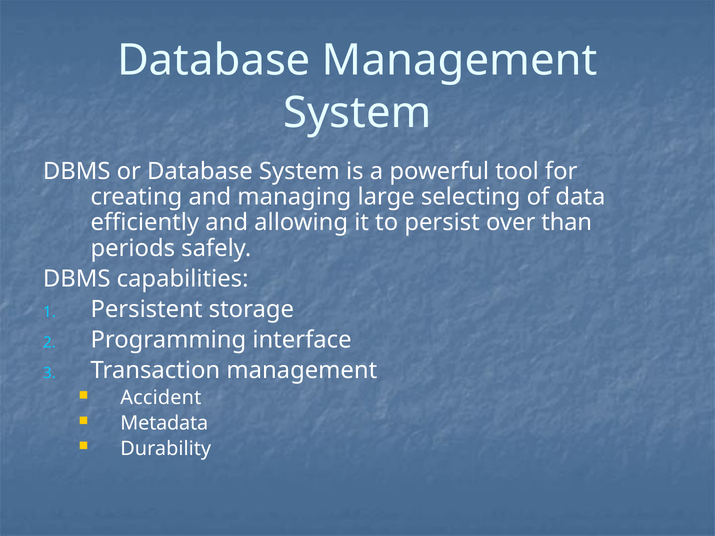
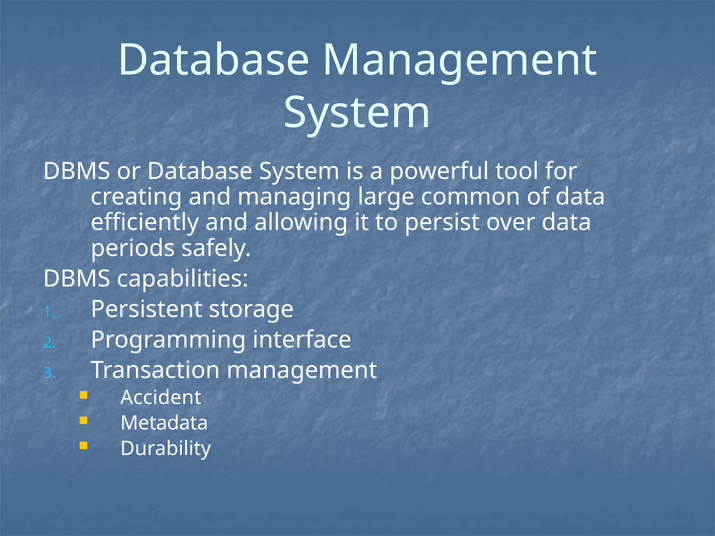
selecting: selecting -> common
over than: than -> data
